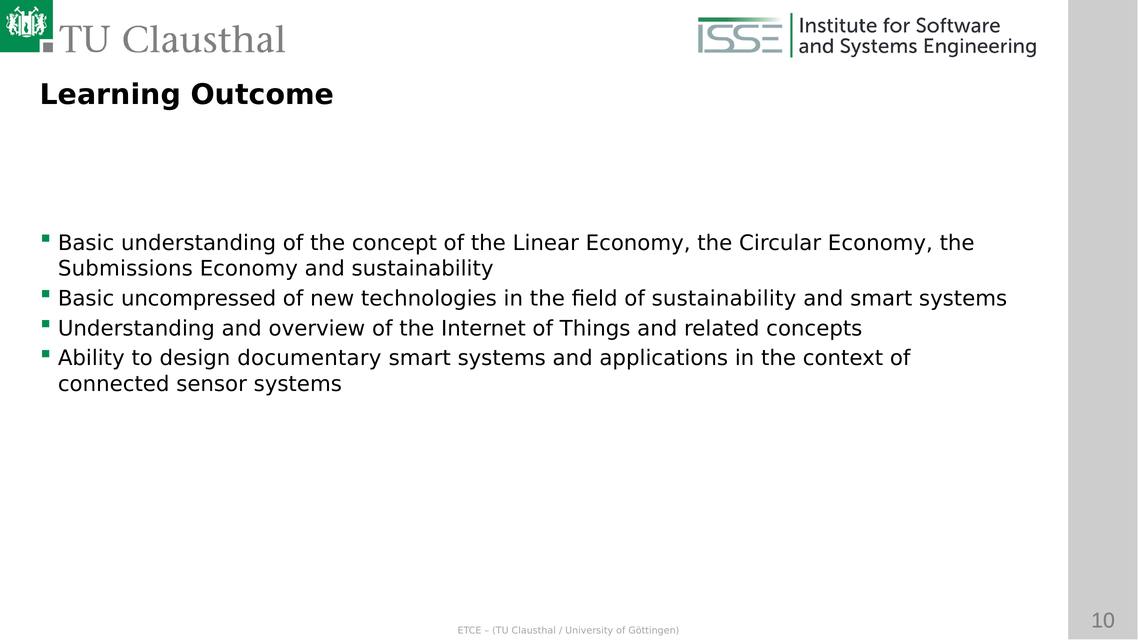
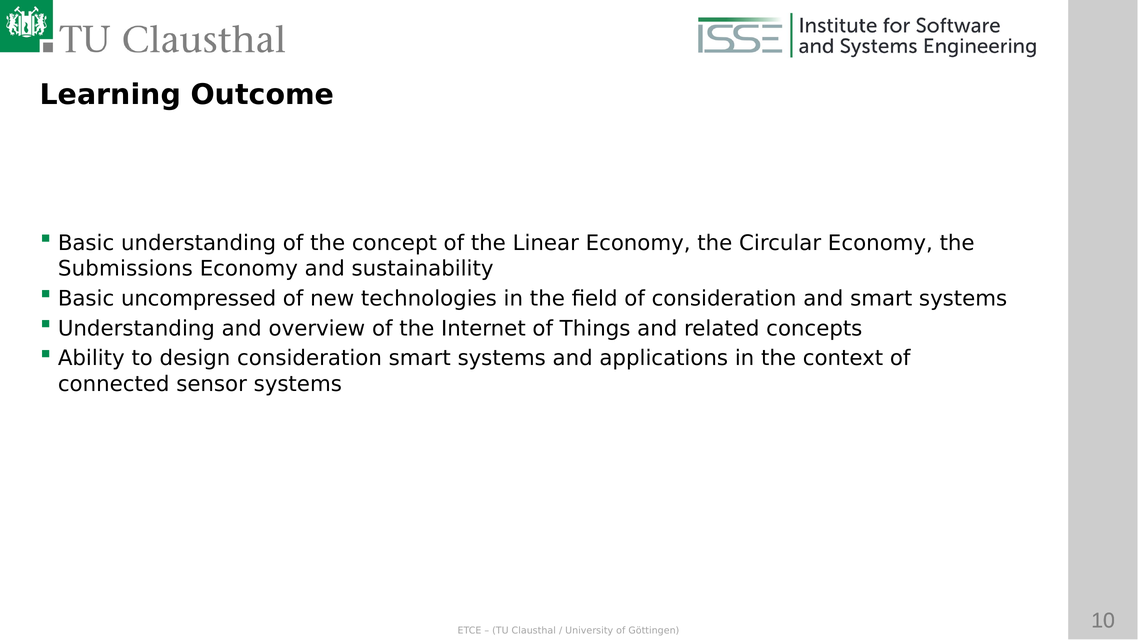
of sustainability: sustainability -> consideration
design documentary: documentary -> consideration
